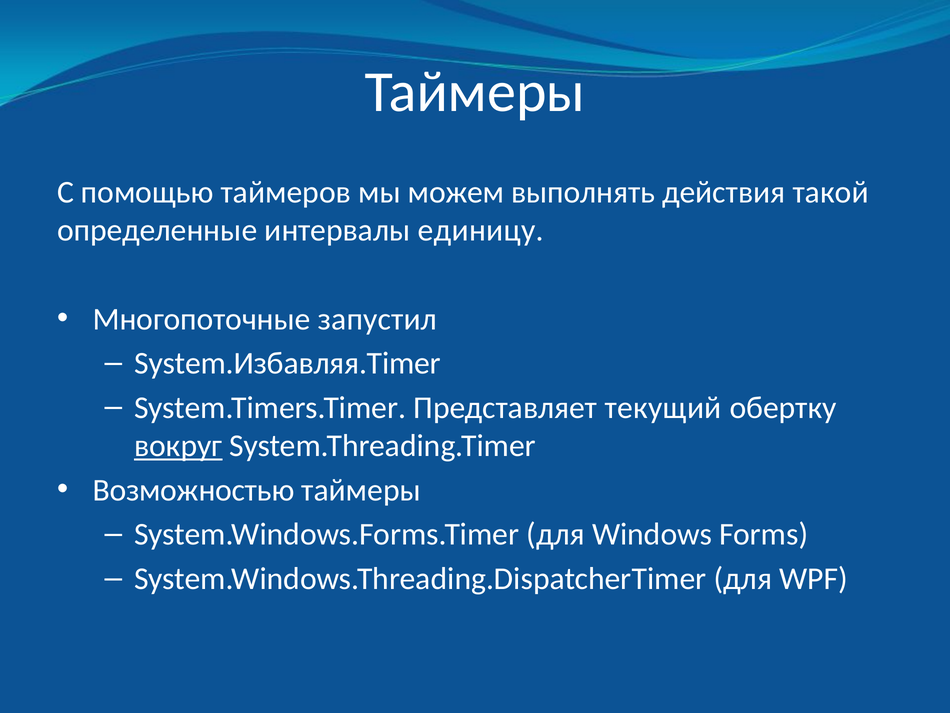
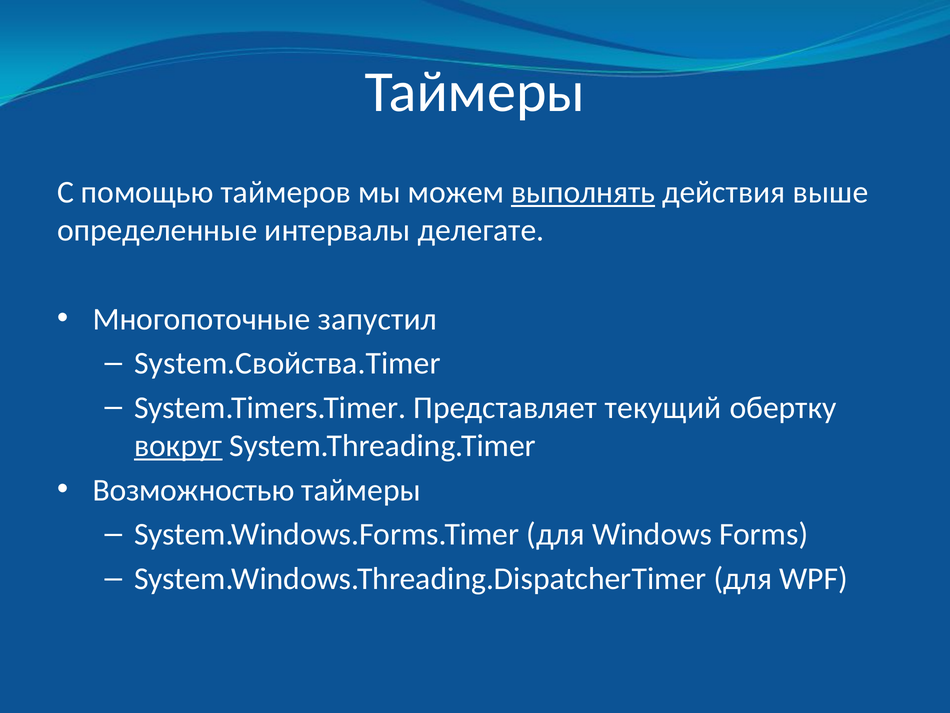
выполнять underline: none -> present
такой: такой -> выше
единицу: единицу -> делегате
System.Избавляя.Timer: System.Избавляя.Timer -> System.Свойства.Timer
